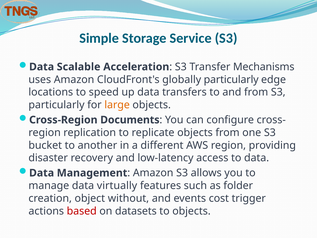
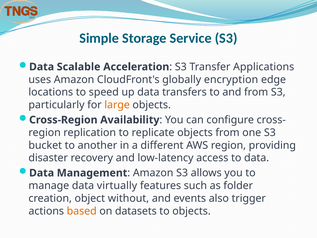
Mechanisms: Mechanisms -> Applications
globally particularly: particularly -> encryption
Documents: Documents -> Availability
cost: cost -> also
based colour: red -> orange
